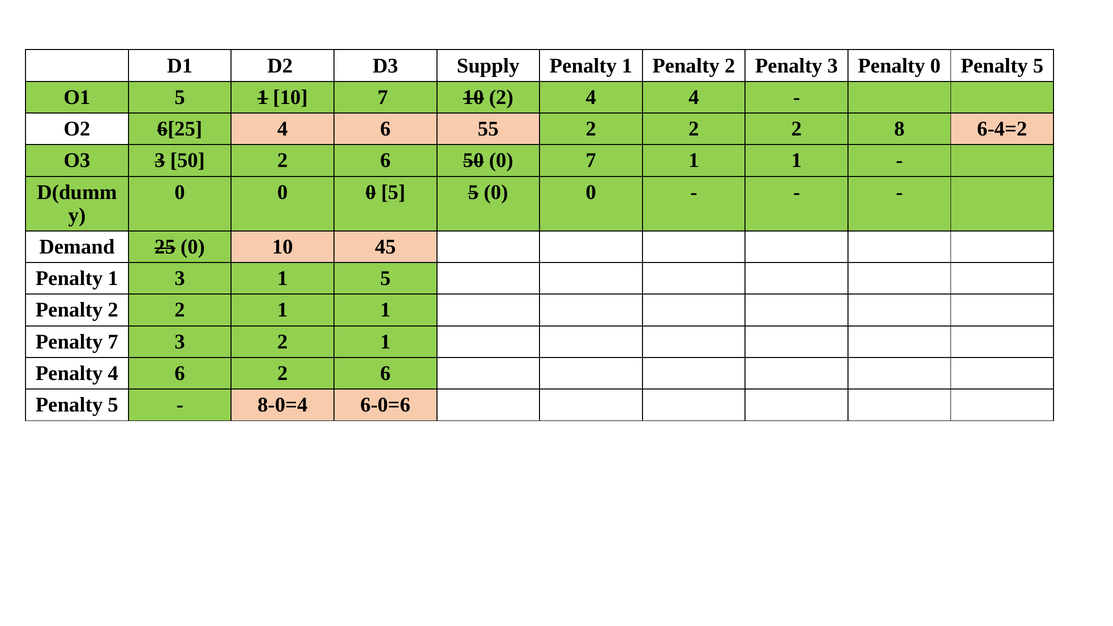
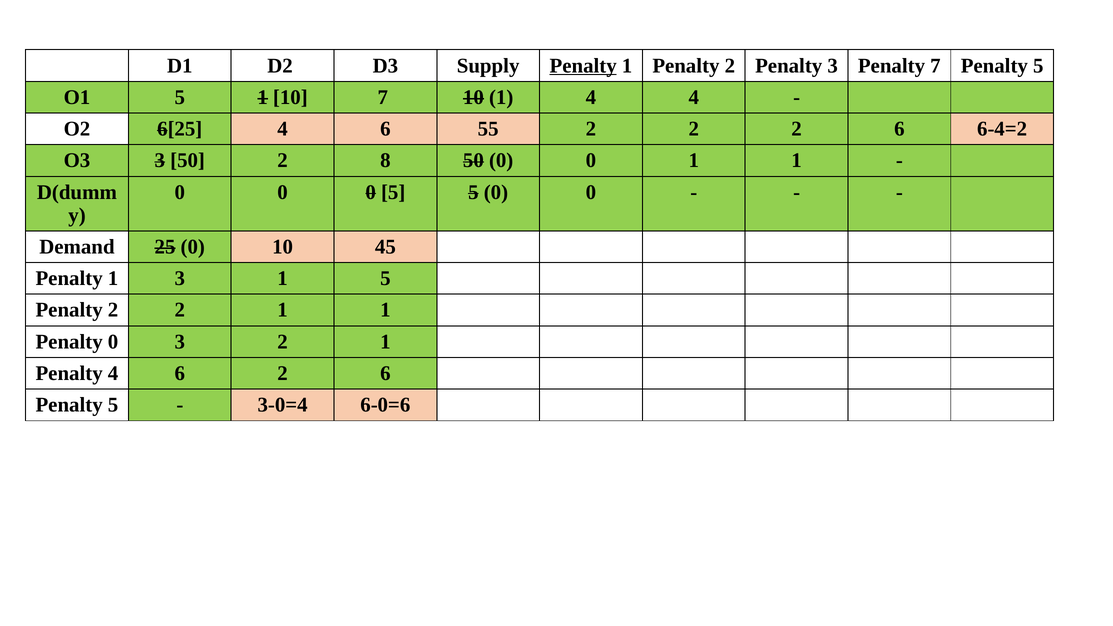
Penalty at (583, 66) underline: none -> present
Penalty 0: 0 -> 7
10 2: 2 -> 1
2 2 8: 8 -> 6
50 2 6: 6 -> 8
50 0 7: 7 -> 0
Penalty 7: 7 -> 0
8-0=4: 8-0=4 -> 3-0=4
